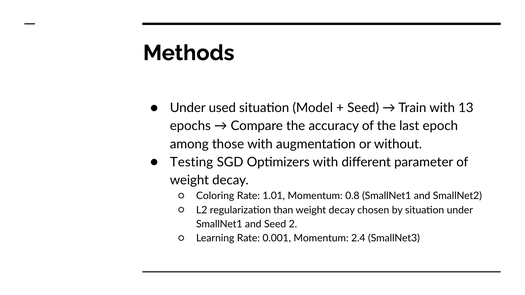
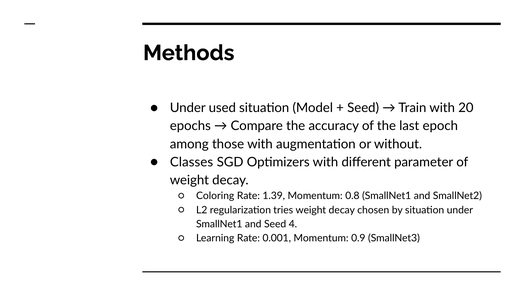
13: 13 -> 20
Testing: Testing -> Classes
1.01: 1.01 -> 1.39
than: than -> tries
2: 2 -> 4
2.4: 2.4 -> 0.9
